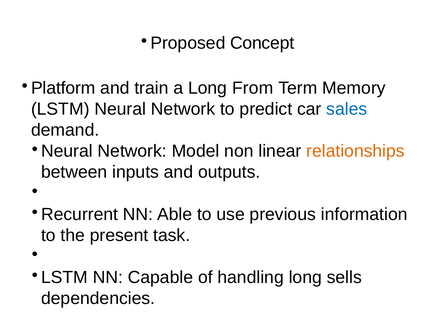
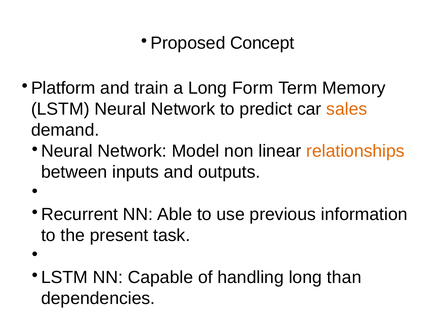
From: From -> Form
sales colour: blue -> orange
sells: sells -> than
